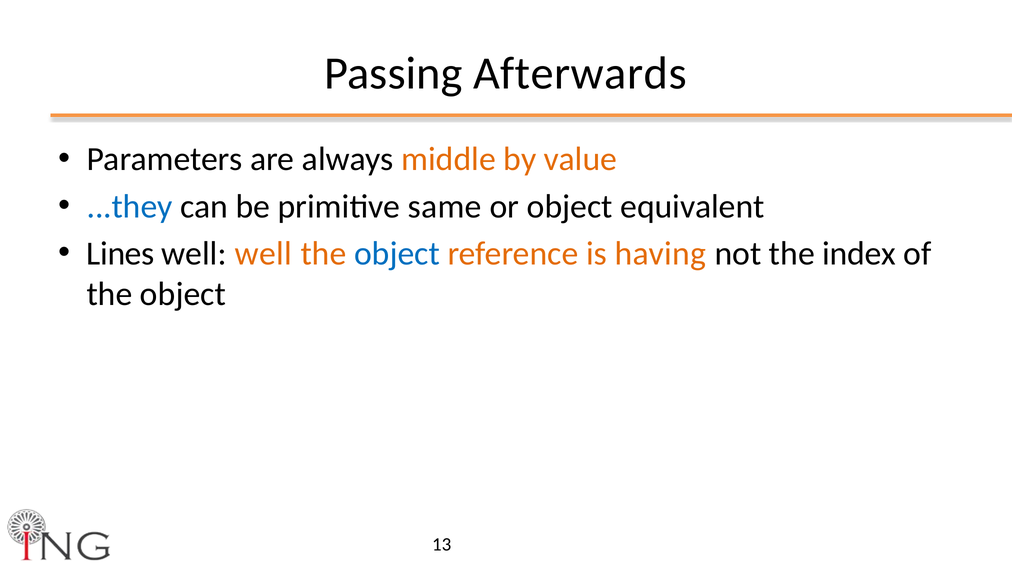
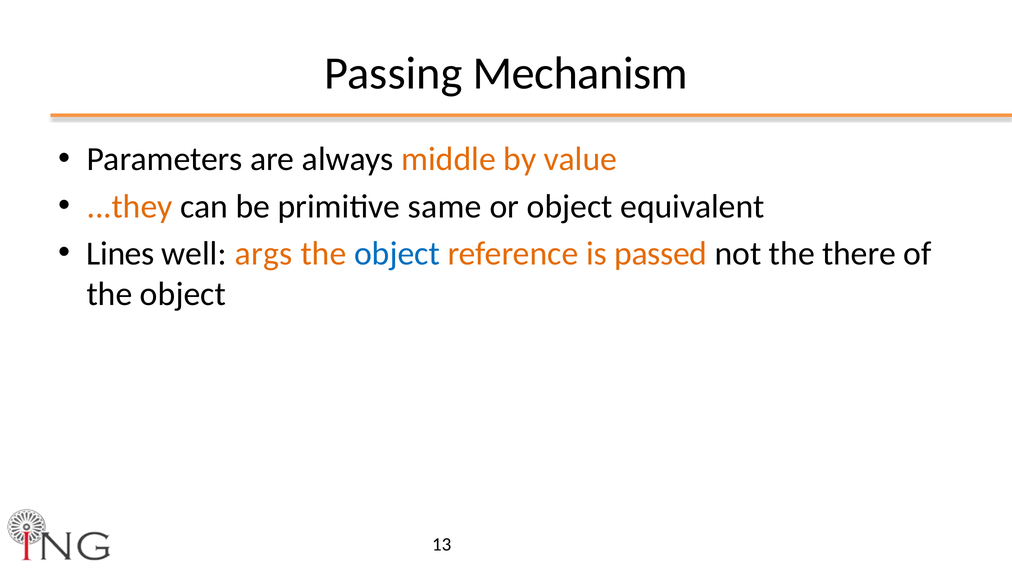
Afterwards: Afterwards -> Mechanism
...they colour: blue -> orange
well well: well -> args
having: having -> passed
index: index -> there
